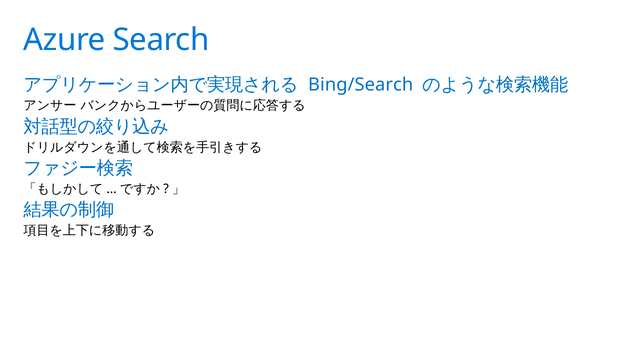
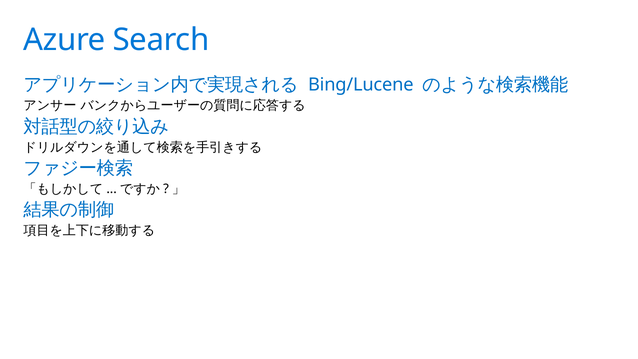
Bing/Search: Bing/Search -> Bing/Lucene
